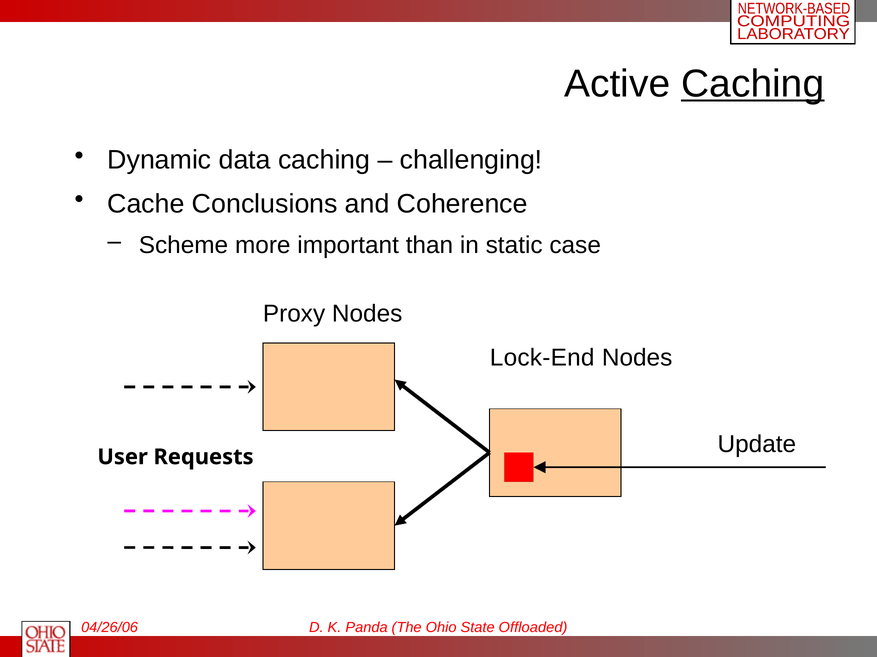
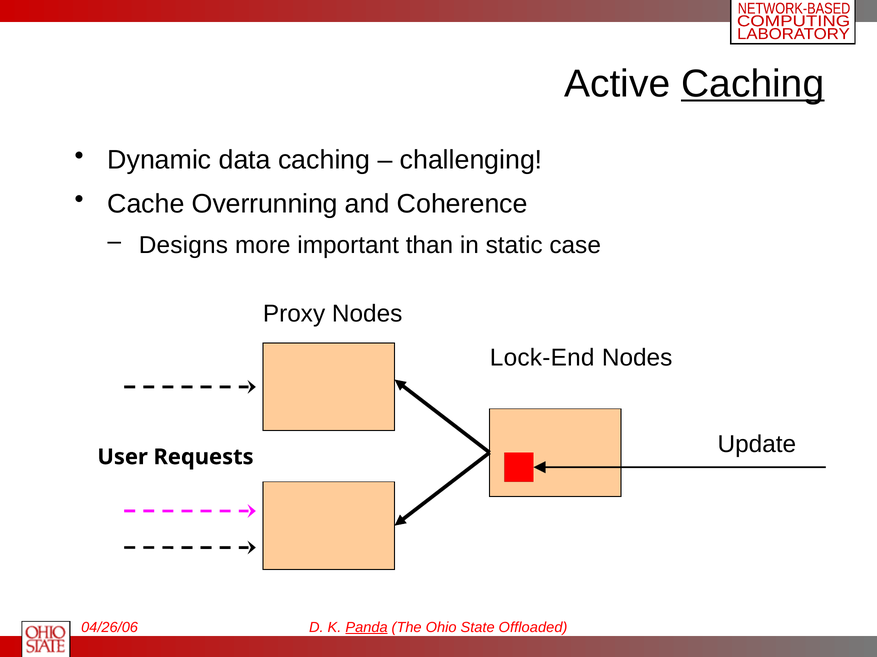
Conclusions: Conclusions -> Overrunning
Scheme: Scheme -> Designs
Panda underline: none -> present
